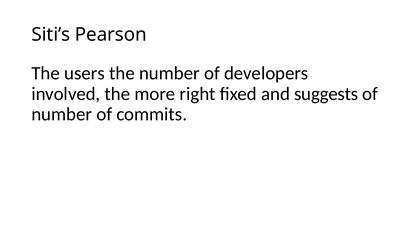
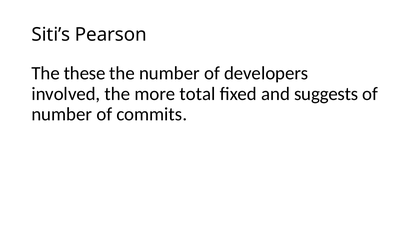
users: users -> these
right: right -> total
